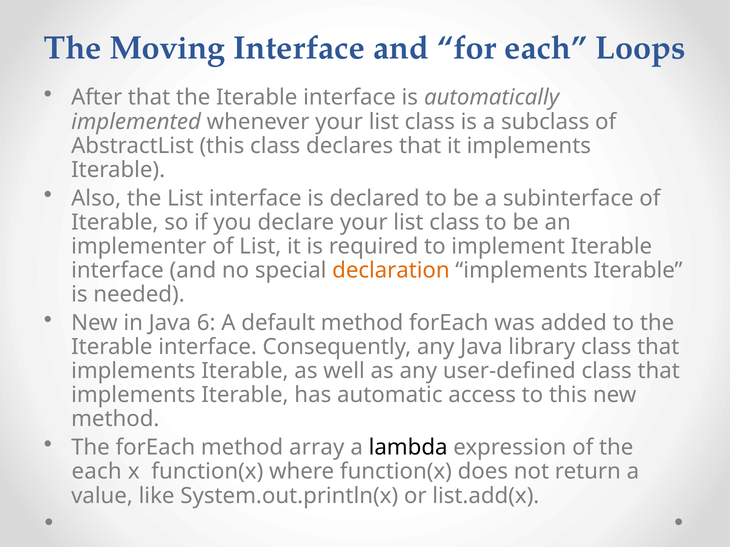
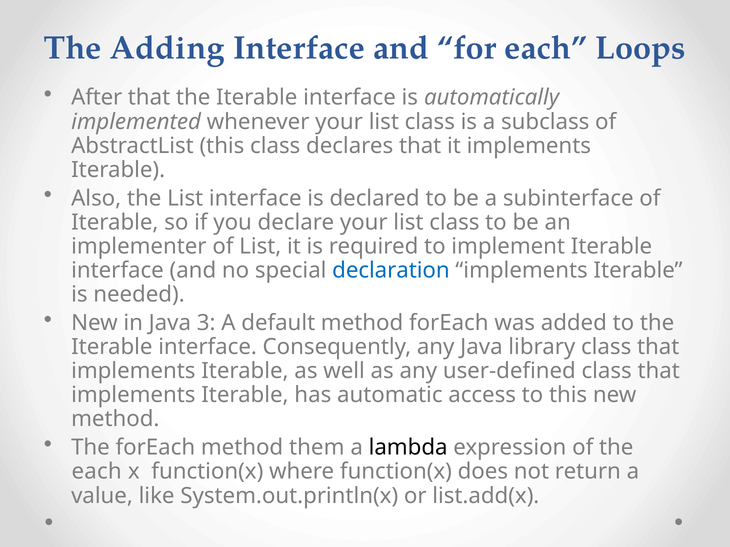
Moving: Moving -> Adding
declaration colour: orange -> blue
6: 6 -> 3
array: array -> them
